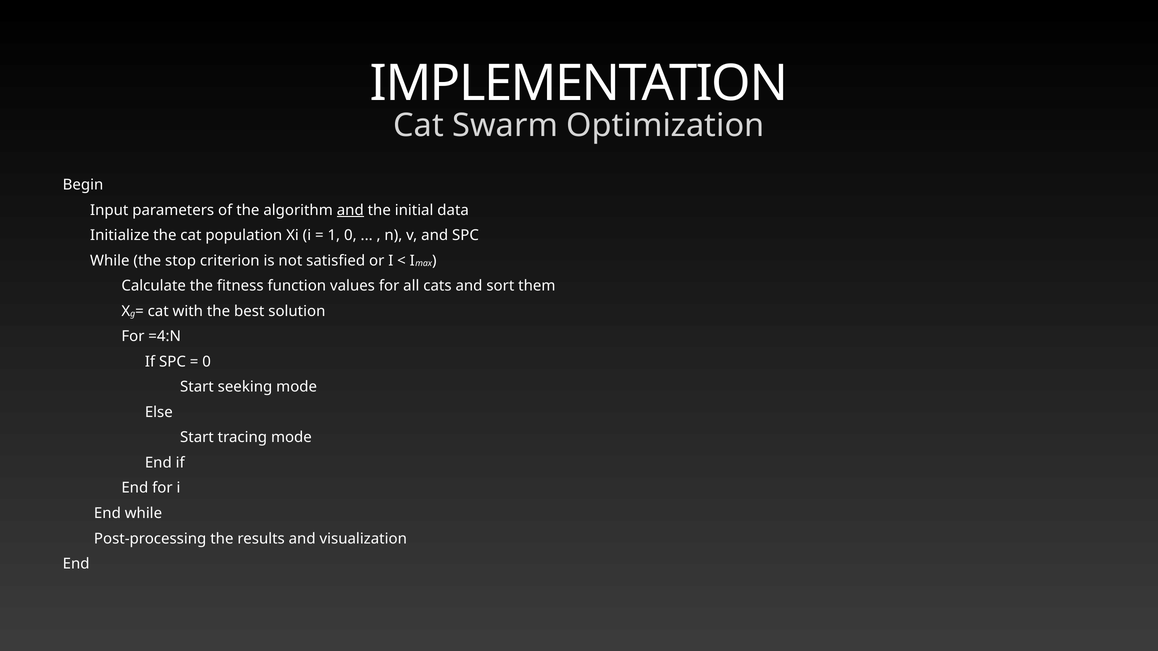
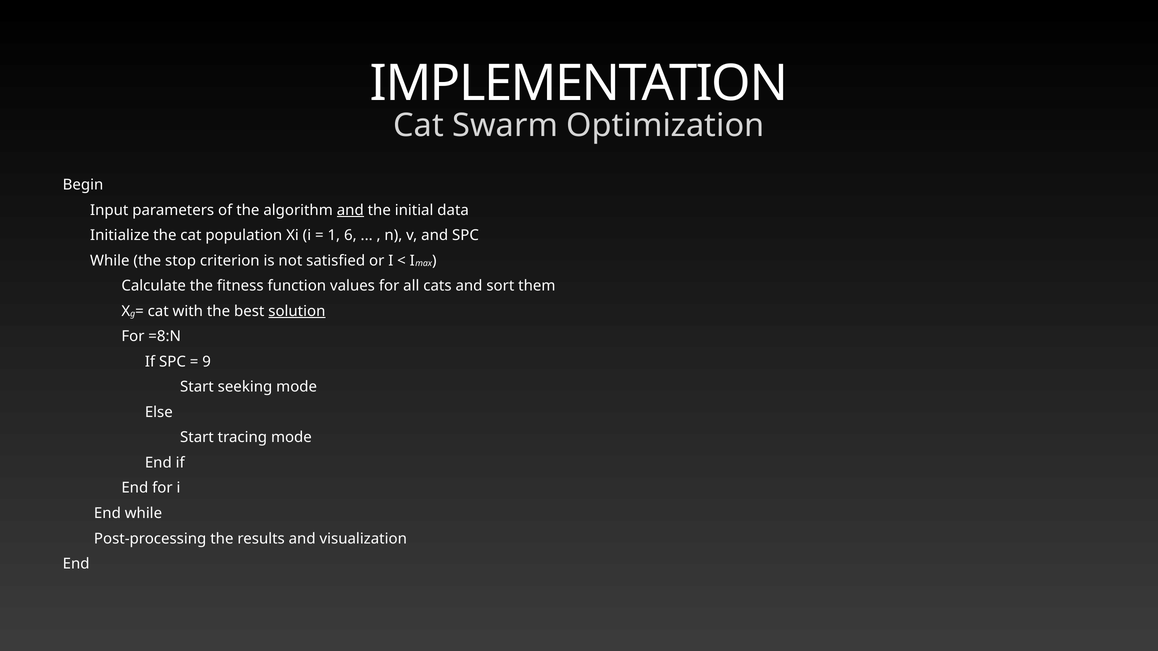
1 0: 0 -> 6
solution underline: none -> present
=4:N: =4:N -> =8:N
0 at (207, 362): 0 -> 9
